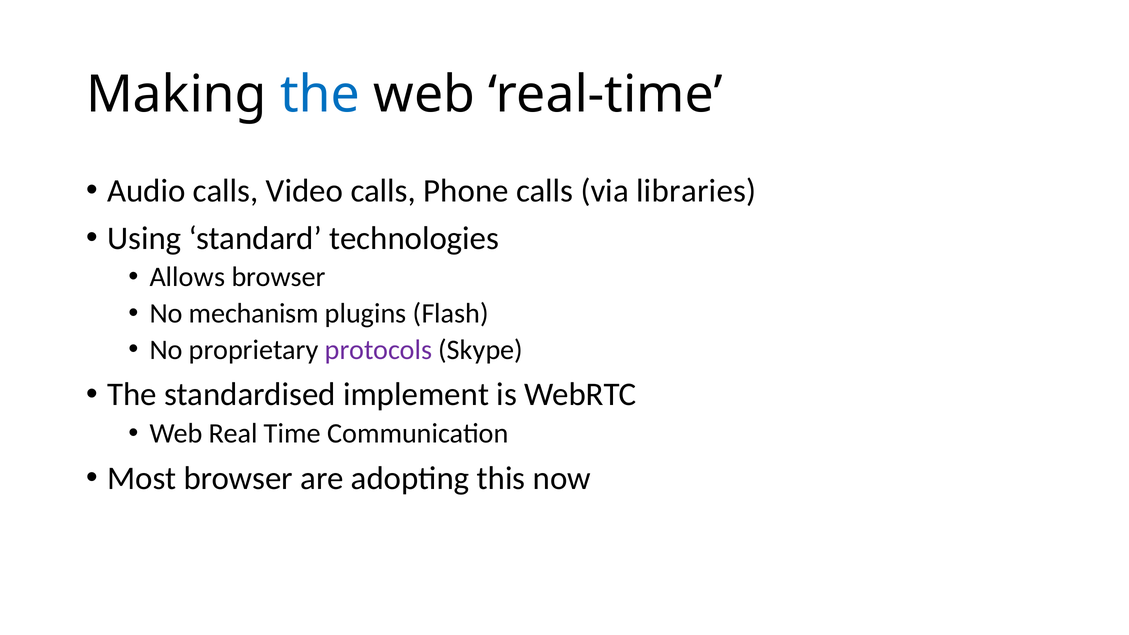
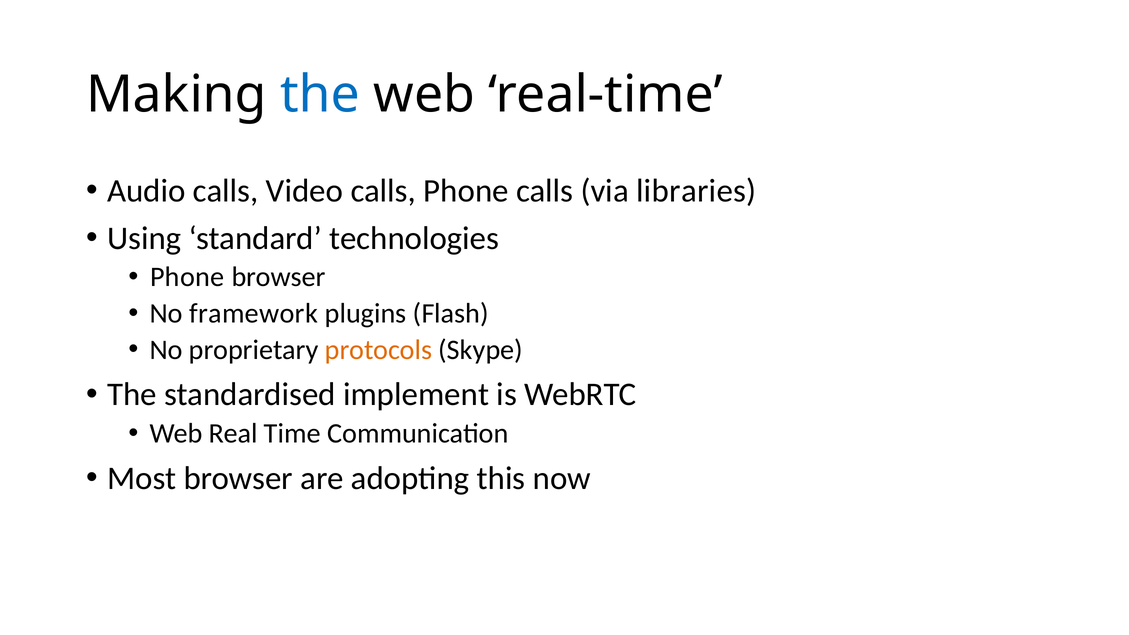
Allows at (187, 277): Allows -> Phone
mechanism: mechanism -> framework
protocols colour: purple -> orange
